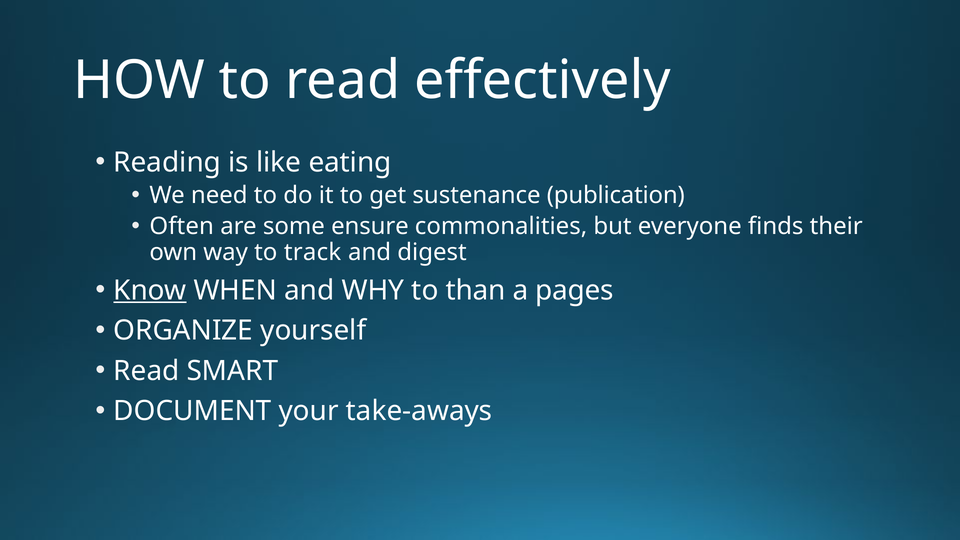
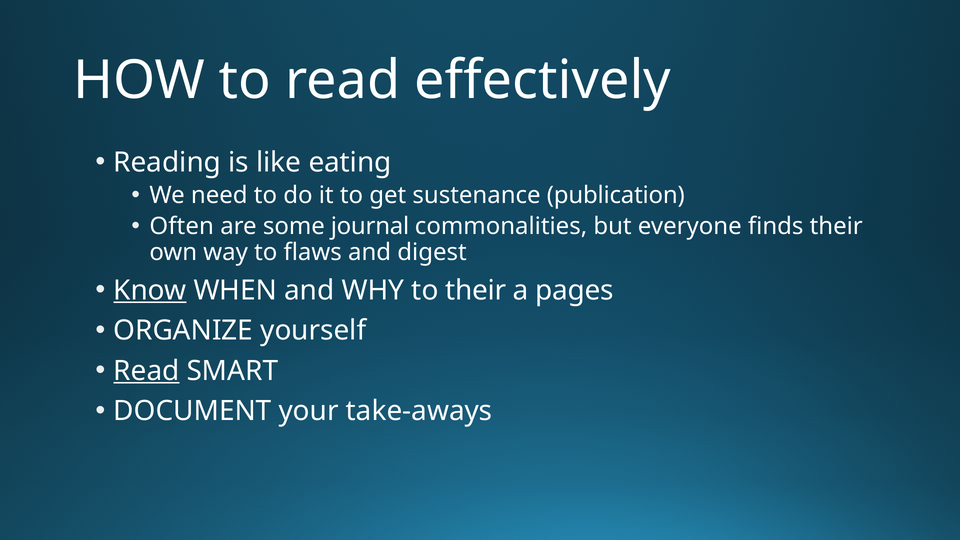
ensure: ensure -> journal
track: track -> flaws
to than: than -> their
Read at (146, 371) underline: none -> present
